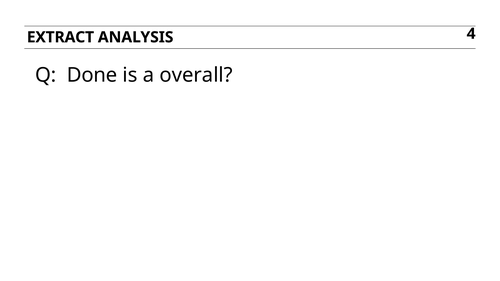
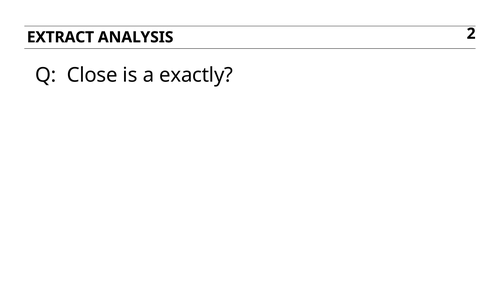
4: 4 -> 2
Done: Done -> Close
overall: overall -> exactly
